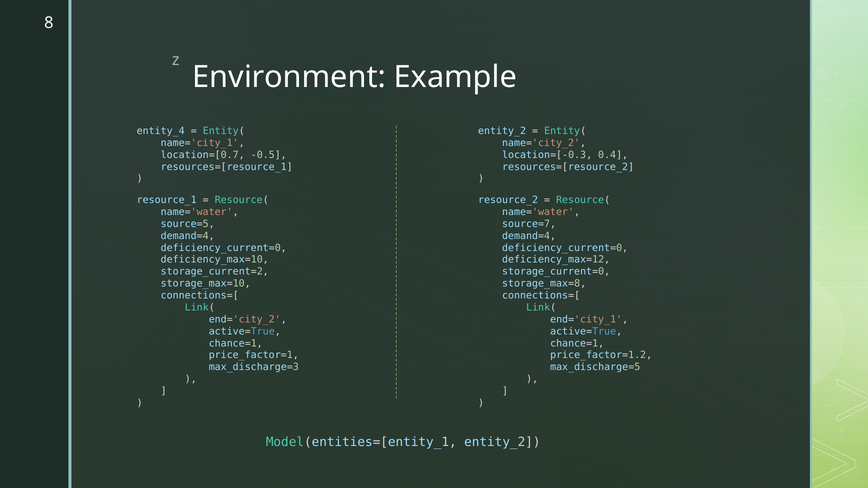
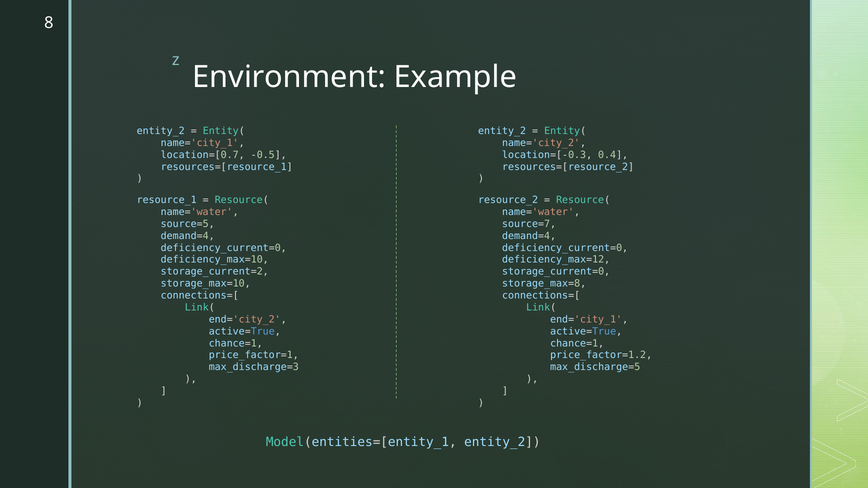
entity_4 at (161, 131): entity_4 -> entity_2
